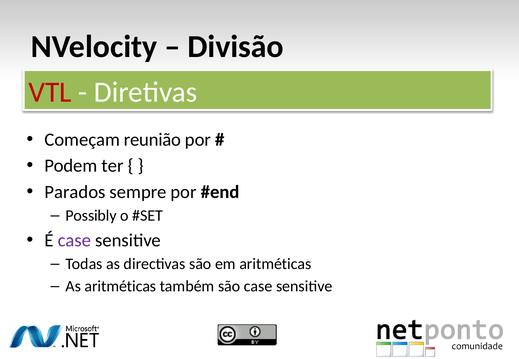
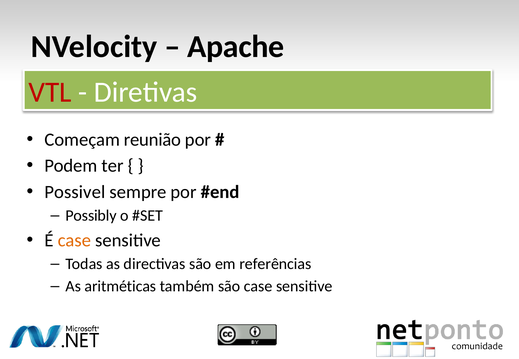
Divisão: Divisão -> Apache
Parados: Parados -> Possivel
case at (74, 240) colour: purple -> orange
em aritméticas: aritméticas -> referências
